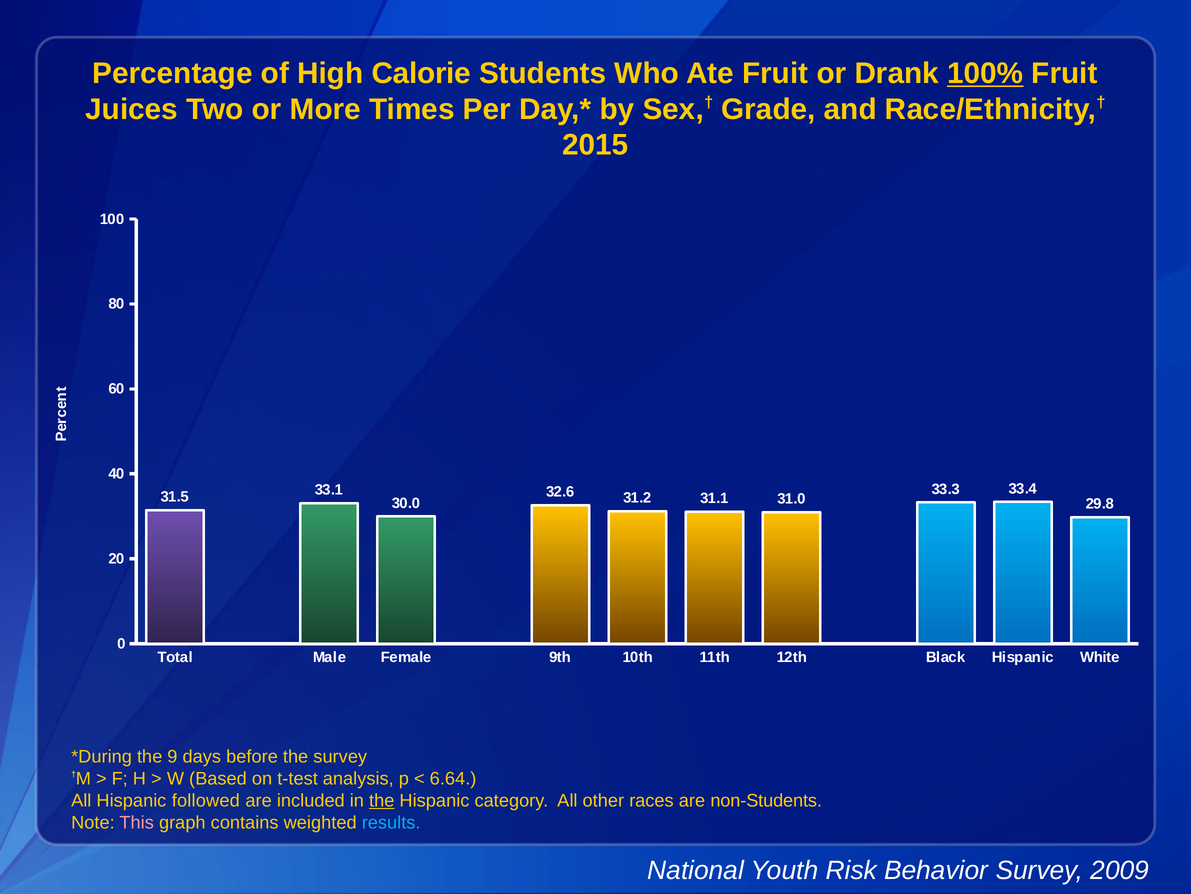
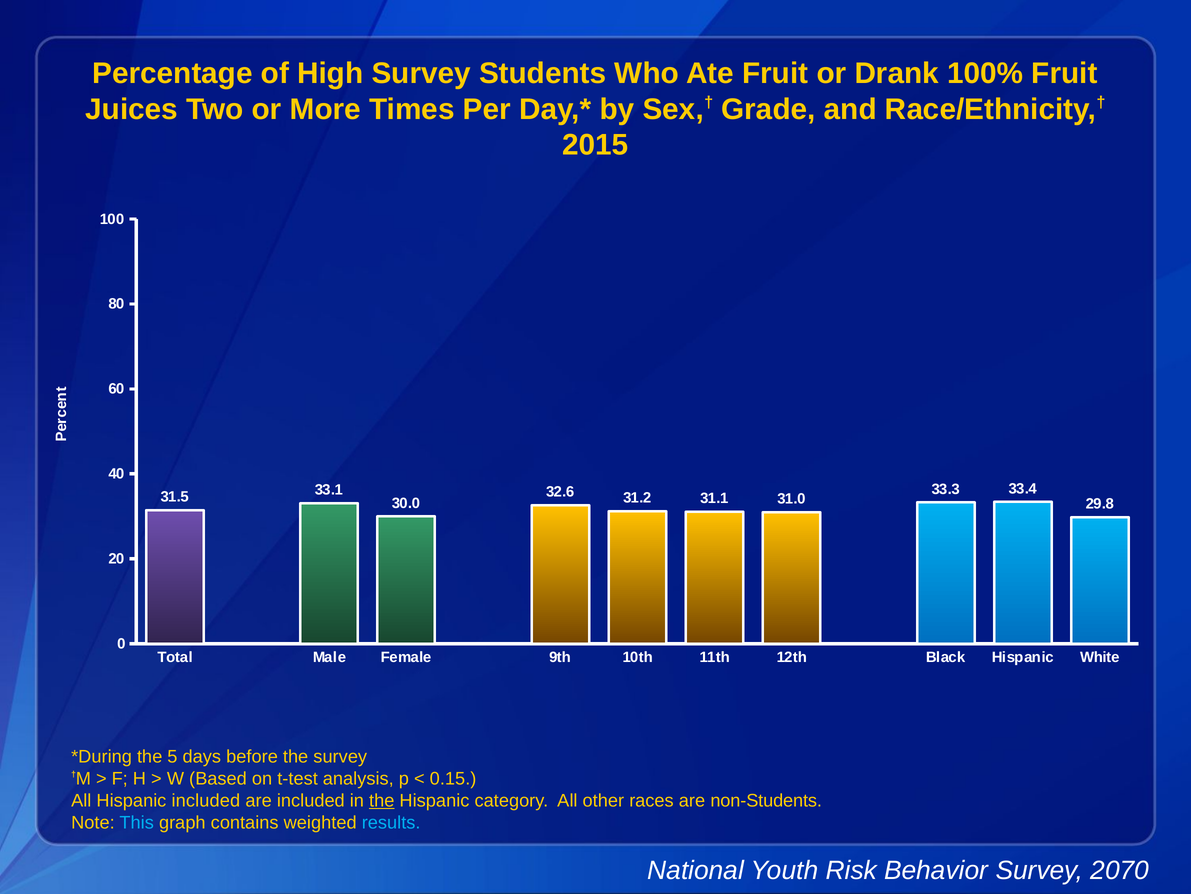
High Calorie: Calorie -> Survey
100% underline: present -> none
9: 9 -> 5
6.64: 6.64 -> 0.15
Hispanic followed: followed -> included
This colour: pink -> light blue
2009: 2009 -> 2070
